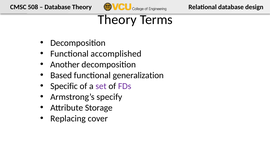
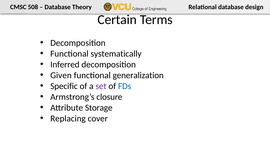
Theory at (117, 20): Theory -> Certain
accomplished: accomplished -> systematically
Another: Another -> Inferred
Based: Based -> Given
FDs colour: purple -> blue
specify: specify -> closure
